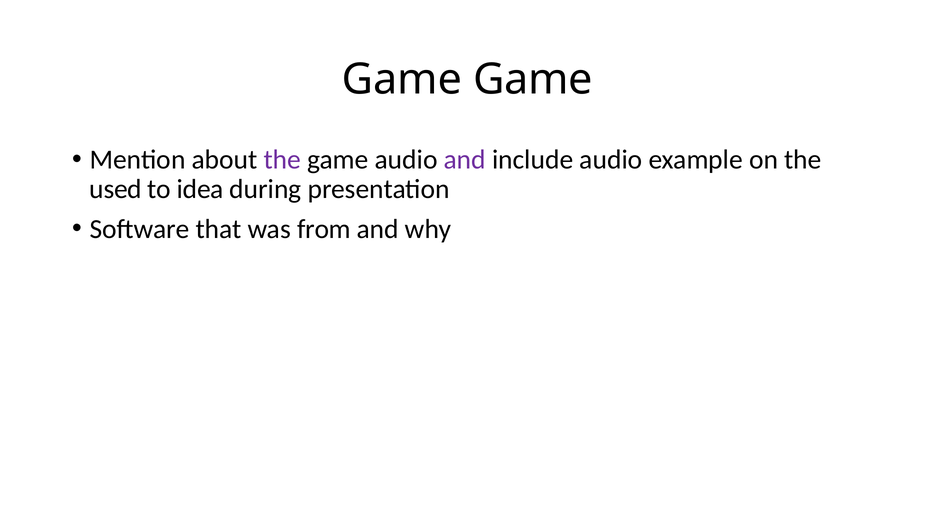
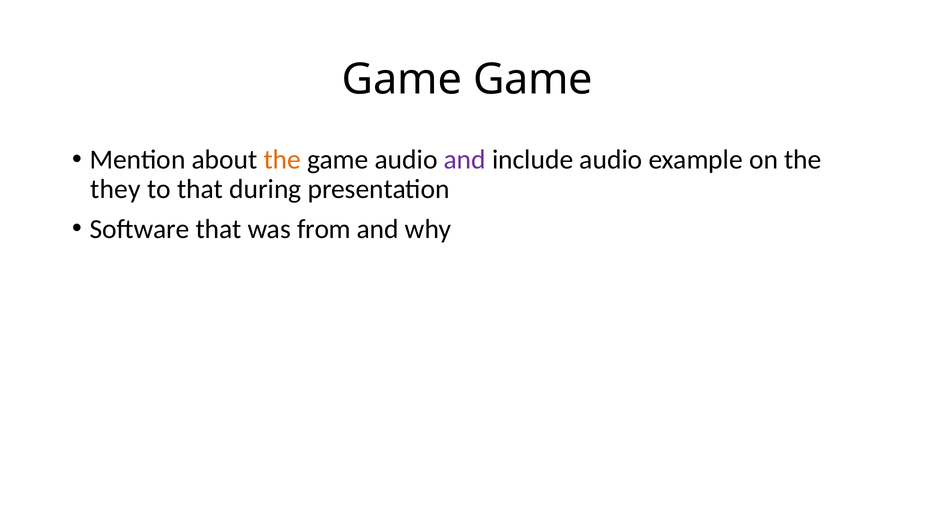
the at (282, 160) colour: purple -> orange
used: used -> they
to idea: idea -> that
